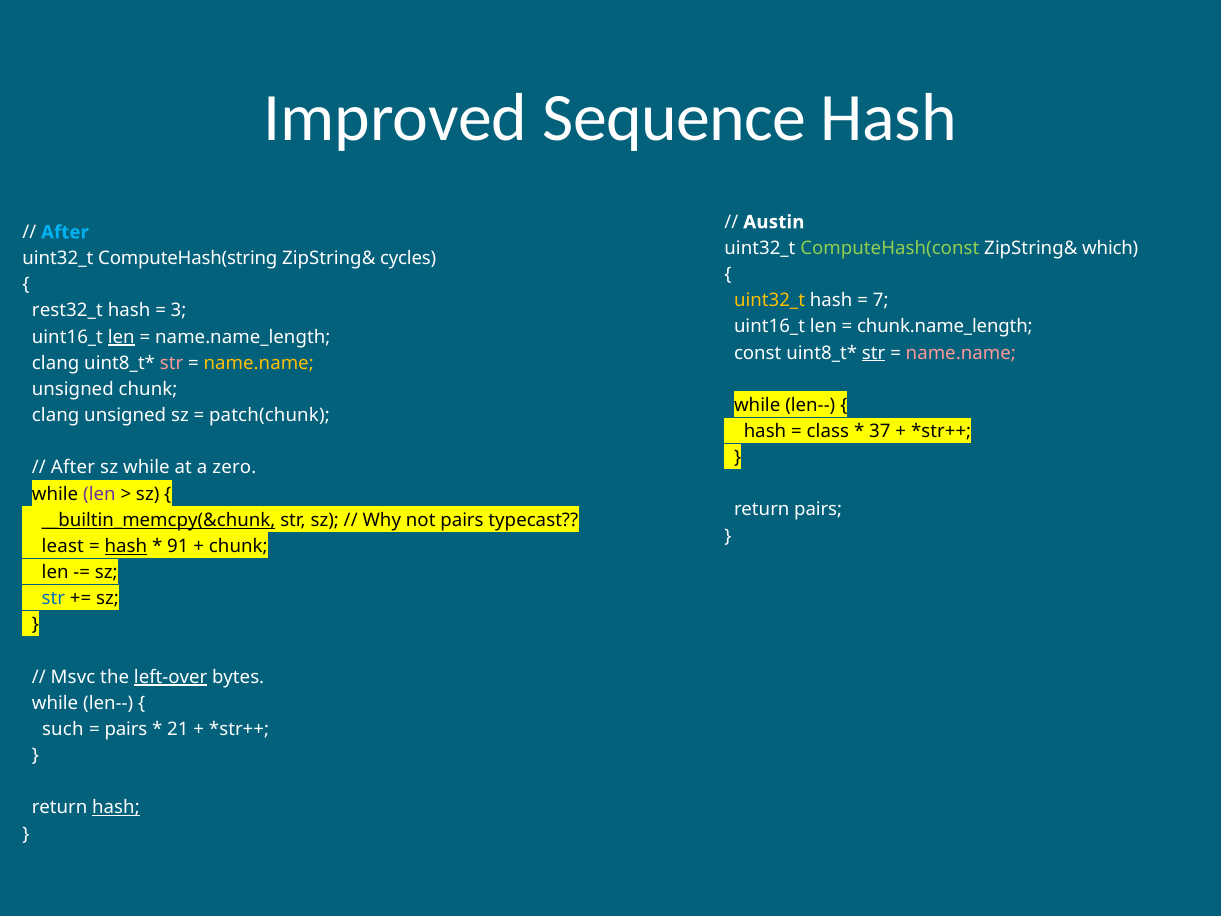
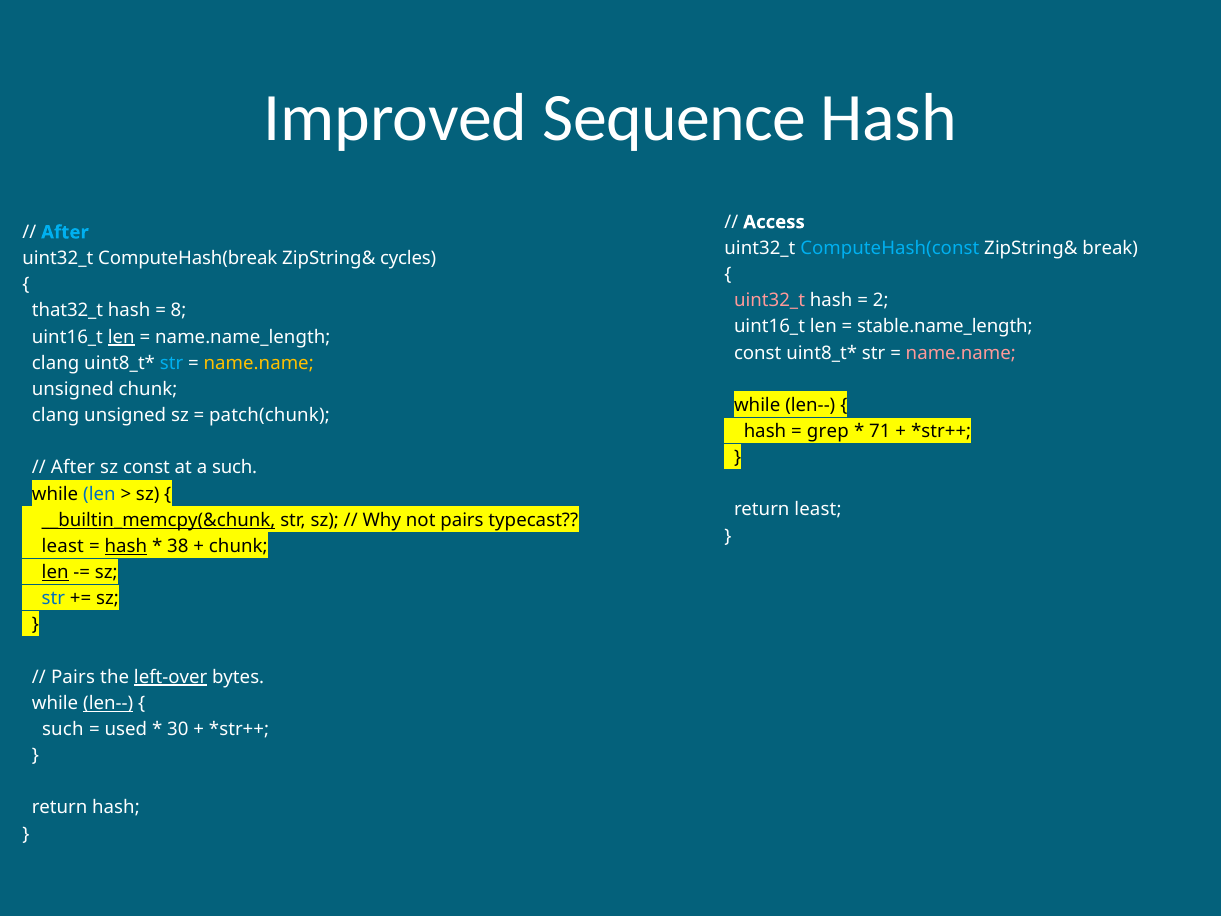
Austin: Austin -> Access
ComputeHash(const colour: light green -> light blue
which: which -> break
ComputeHash(string: ComputeHash(string -> ComputeHash(break
uint32_t at (770, 300) colour: yellow -> pink
7: 7 -> 2
rest32_t: rest32_t -> that32_t
3: 3 -> 8
chunk.name_length: chunk.name_length -> stable.name_length
str at (874, 353) underline: present -> none
str at (172, 363) colour: pink -> light blue
class: class -> grep
37: 37 -> 71
sz while: while -> const
a zero: zero -> such
len at (99, 494) colour: purple -> blue
return pairs: pairs -> least
91: 91 -> 38
len at (55, 572) underline: none -> present
Msvc at (73, 677): Msvc -> Pairs
len-- at (108, 703) underline: none -> present
pairs at (126, 729): pairs -> used
21: 21 -> 30
hash at (116, 808) underline: present -> none
